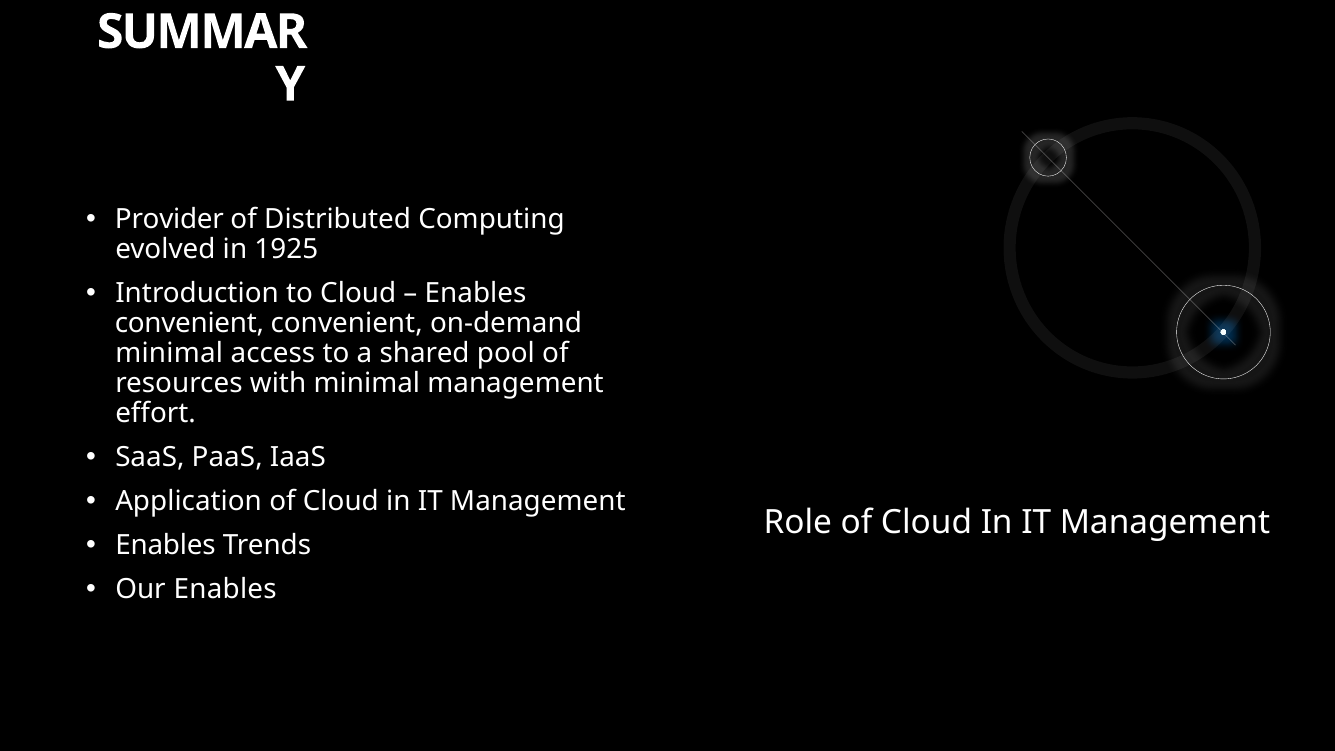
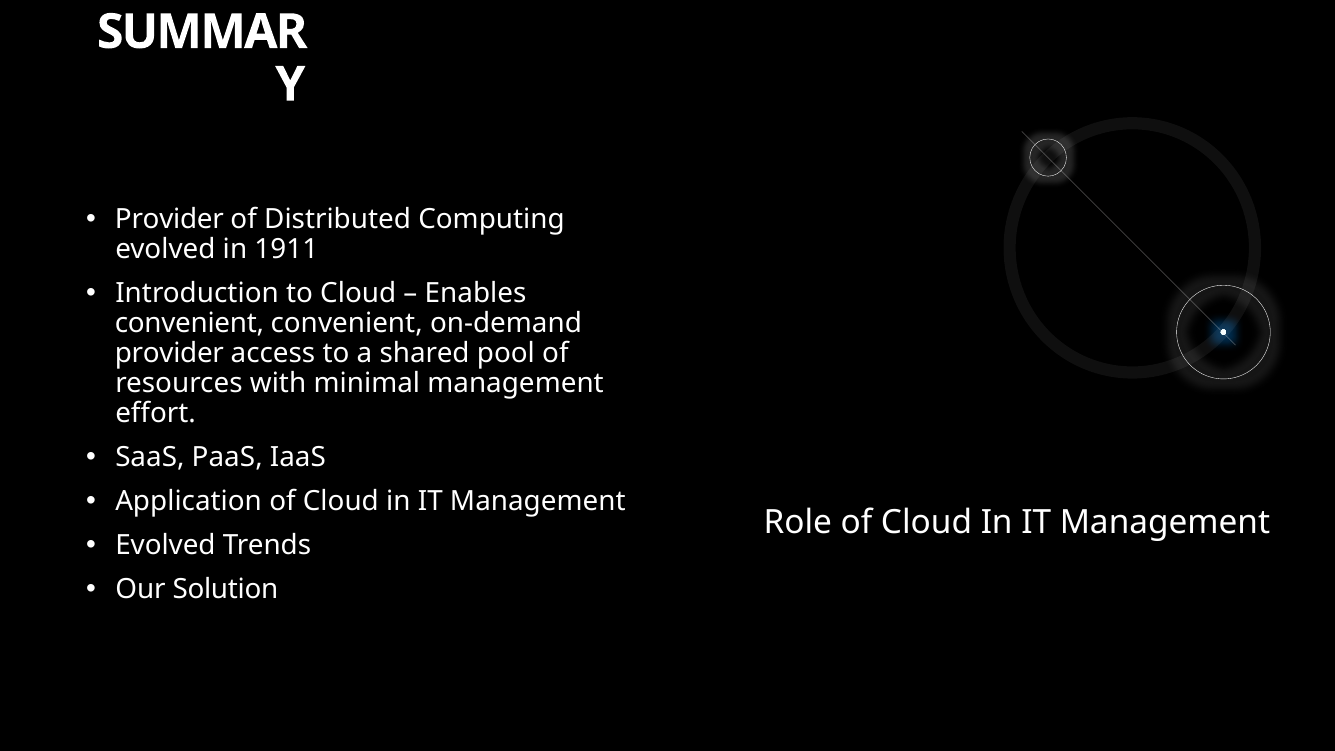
1925: 1925 -> 1911
minimal at (169, 353): minimal -> provider
Enables at (165, 545): Enables -> Evolved
Our Enables: Enables -> Solution
